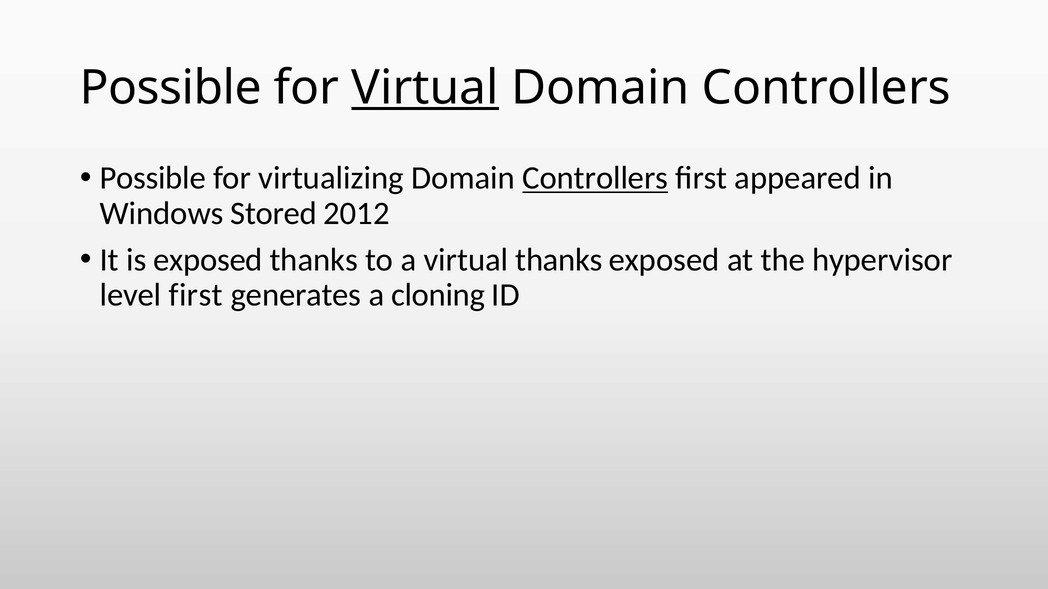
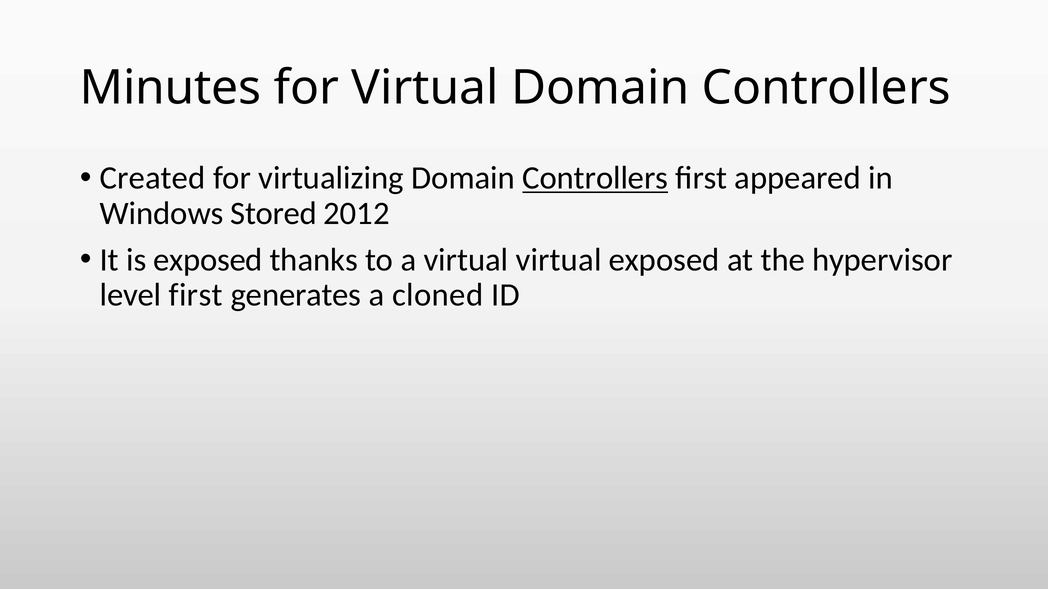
Possible at (171, 88): Possible -> Minutes
Virtual at (425, 88) underline: present -> none
Possible at (153, 178): Possible -> Created
virtual thanks: thanks -> virtual
cloning: cloning -> cloned
